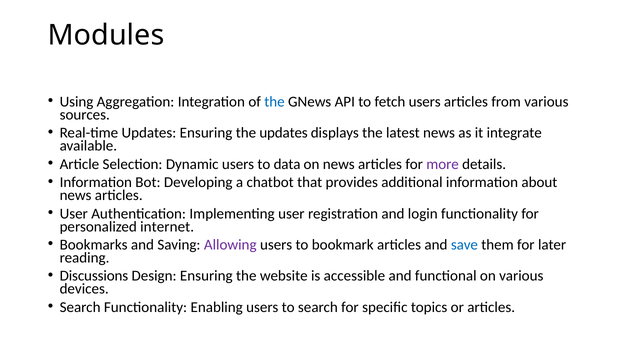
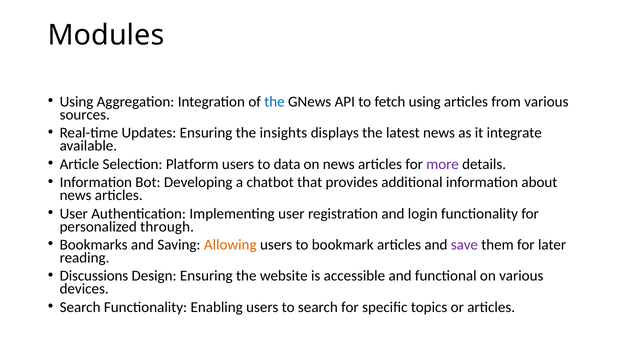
fetch users: users -> using
the updates: updates -> insights
Dynamic: Dynamic -> Platform
internet: internet -> through
Allowing colour: purple -> orange
save colour: blue -> purple
